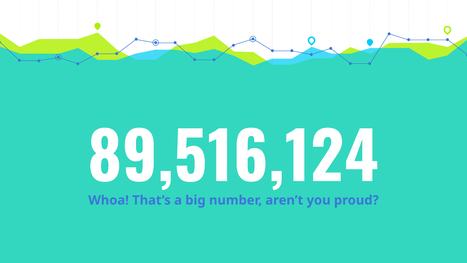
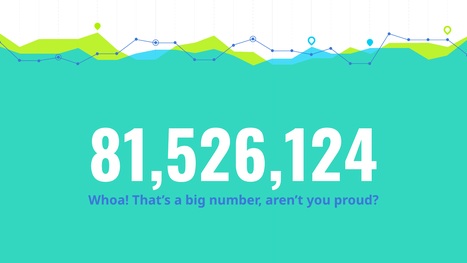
89,516,124: 89,516,124 -> 81,526,124
